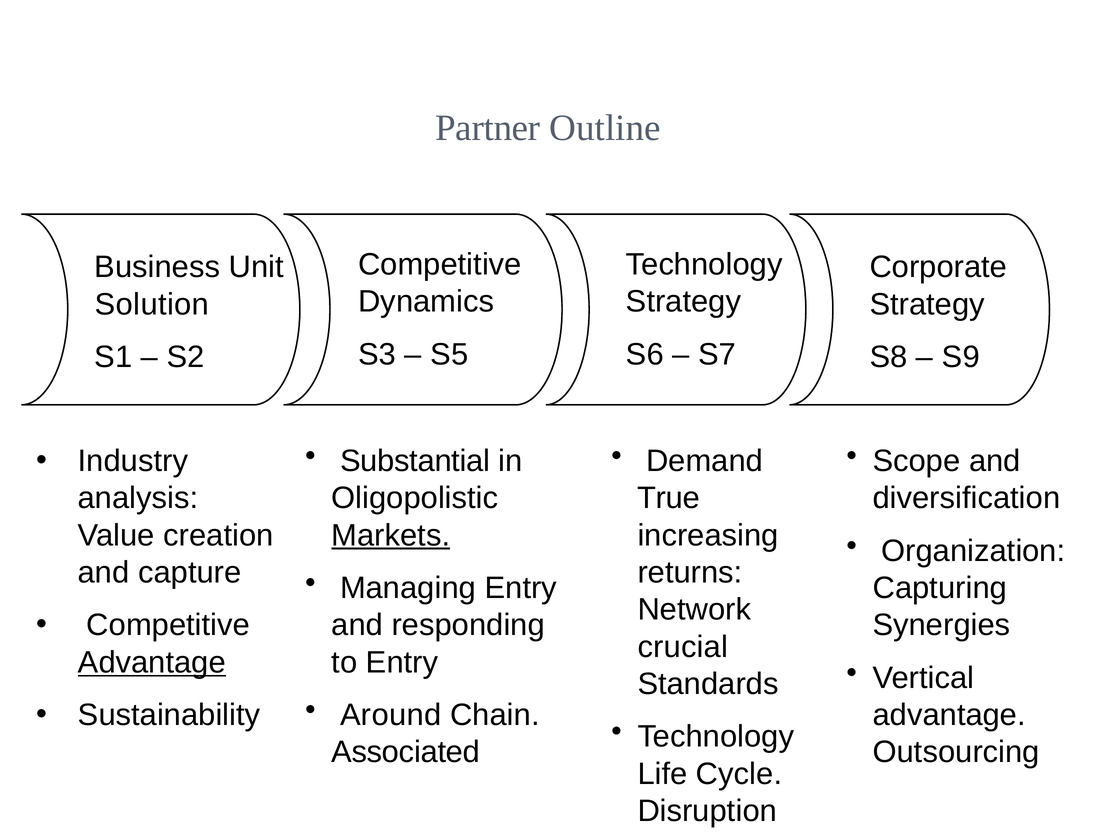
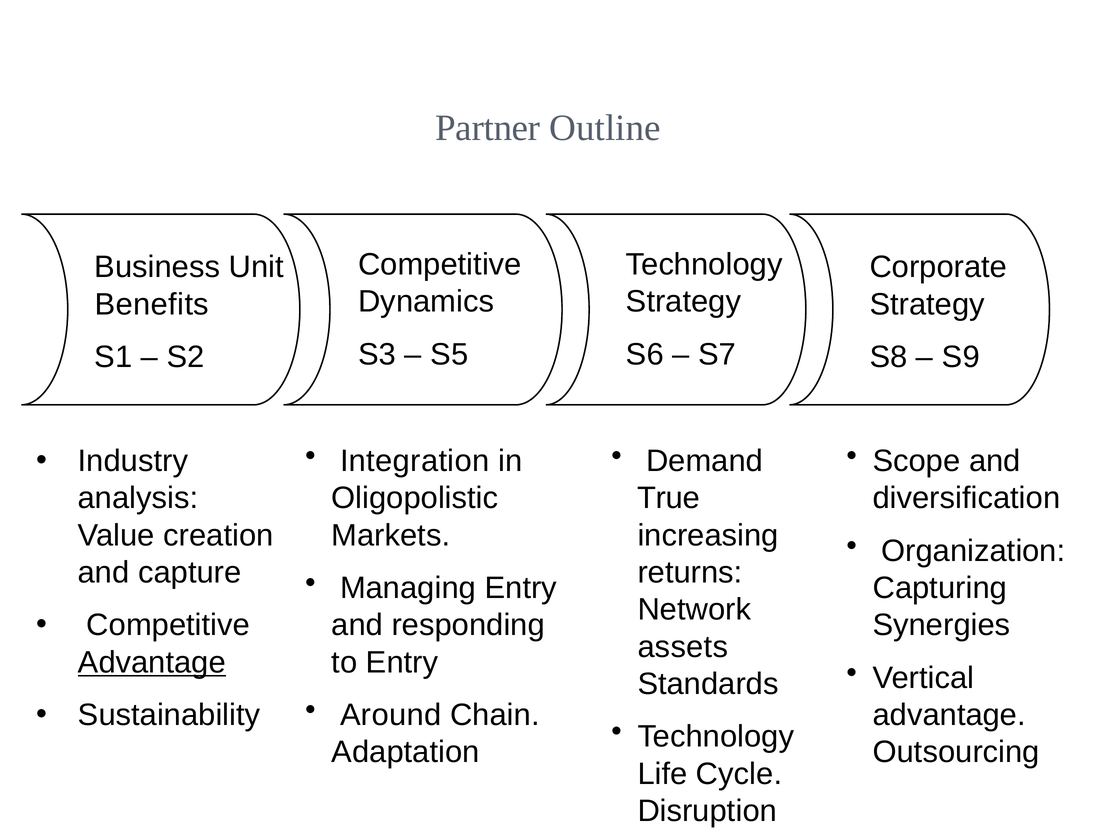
Solution: Solution -> Benefits
Substantial: Substantial -> Integration
Markets underline: present -> none
crucial: crucial -> assets
Associated: Associated -> Adaptation
